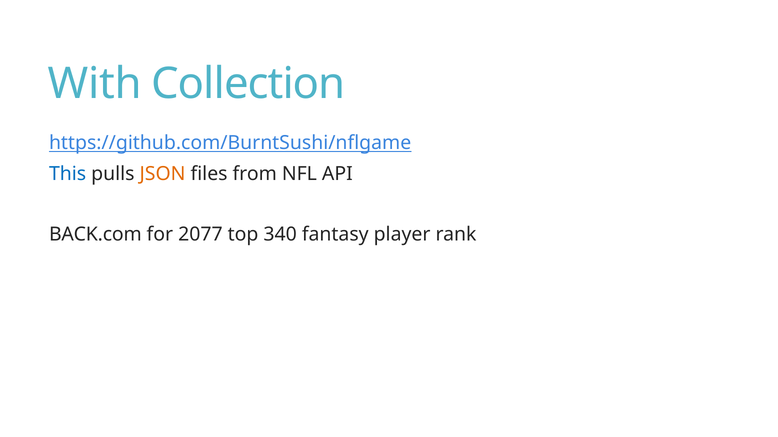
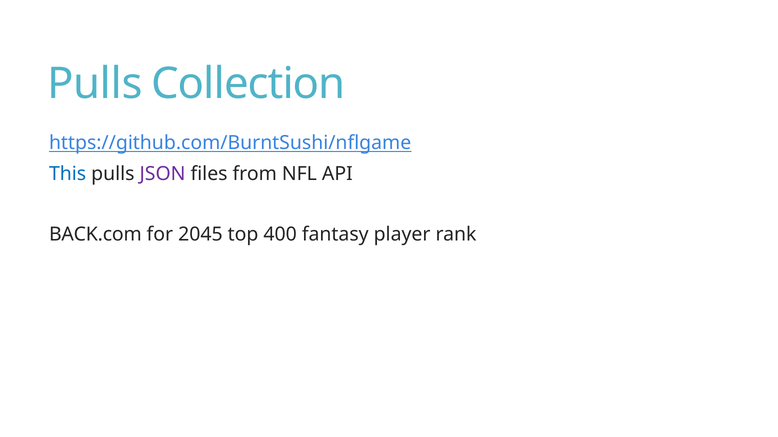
With at (95, 84): With -> Pulls
JSON colour: orange -> purple
2077: 2077 -> 2045
340: 340 -> 400
